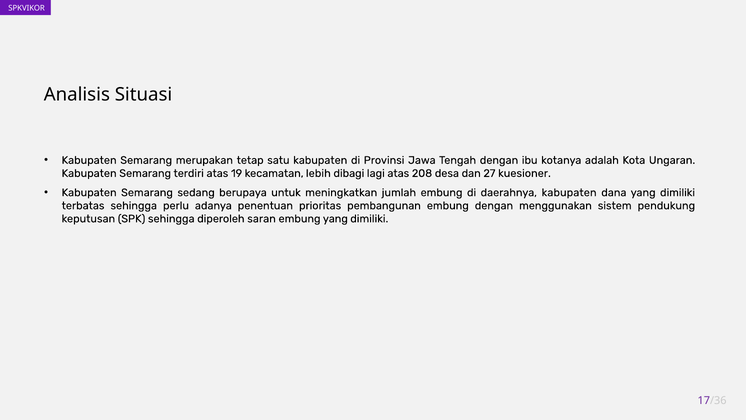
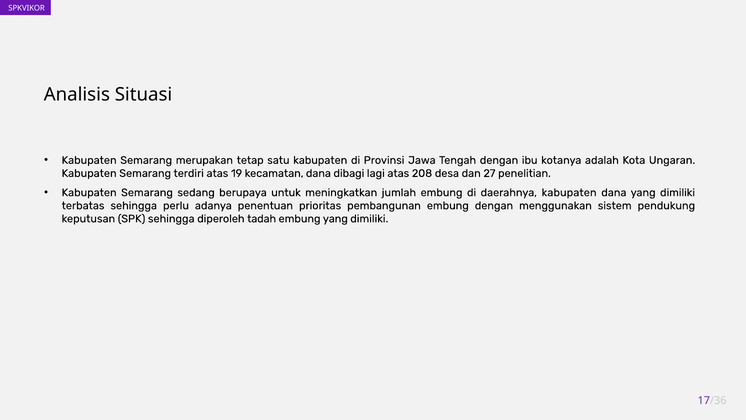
kecamatan lebih: lebih -> dana
kuesioner: kuesioner -> penelitian
saran: saran -> tadah
